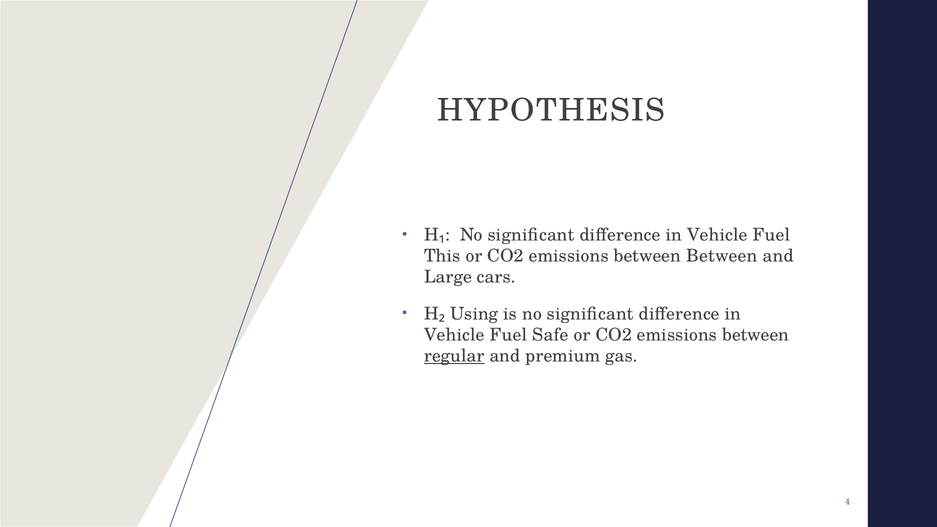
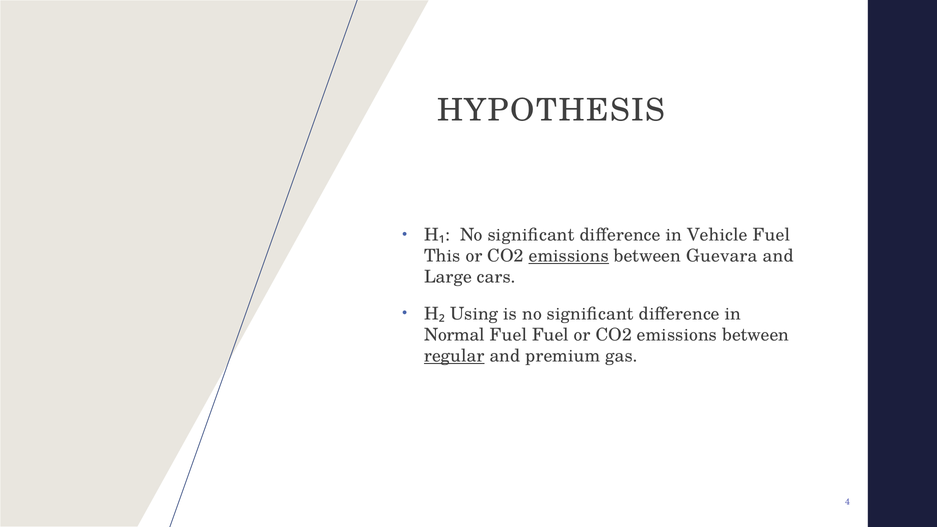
emissions at (569, 256) underline: none -> present
between Between: Between -> Guevara
Vehicle at (454, 335): Vehicle -> Normal
Fuel Safe: Safe -> Fuel
